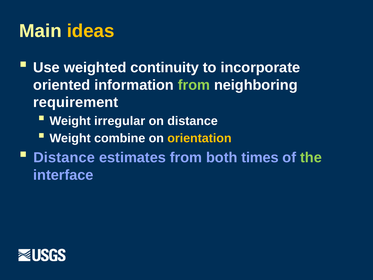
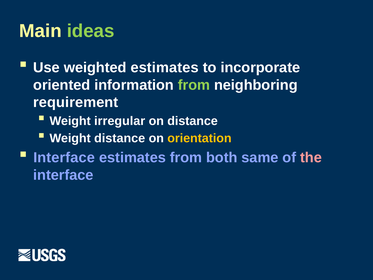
ideas colour: yellow -> light green
weighted continuity: continuity -> estimates
Weight combine: combine -> distance
Distance at (64, 157): Distance -> Interface
times: times -> same
the colour: light green -> pink
